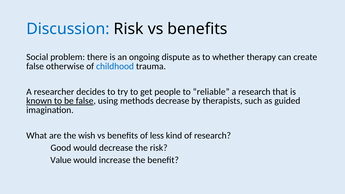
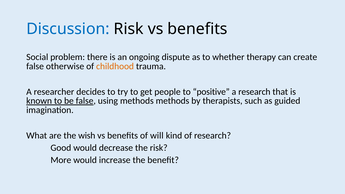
childhood colour: blue -> orange
reliable: reliable -> positive
methods decrease: decrease -> methods
less: less -> will
Value: Value -> More
